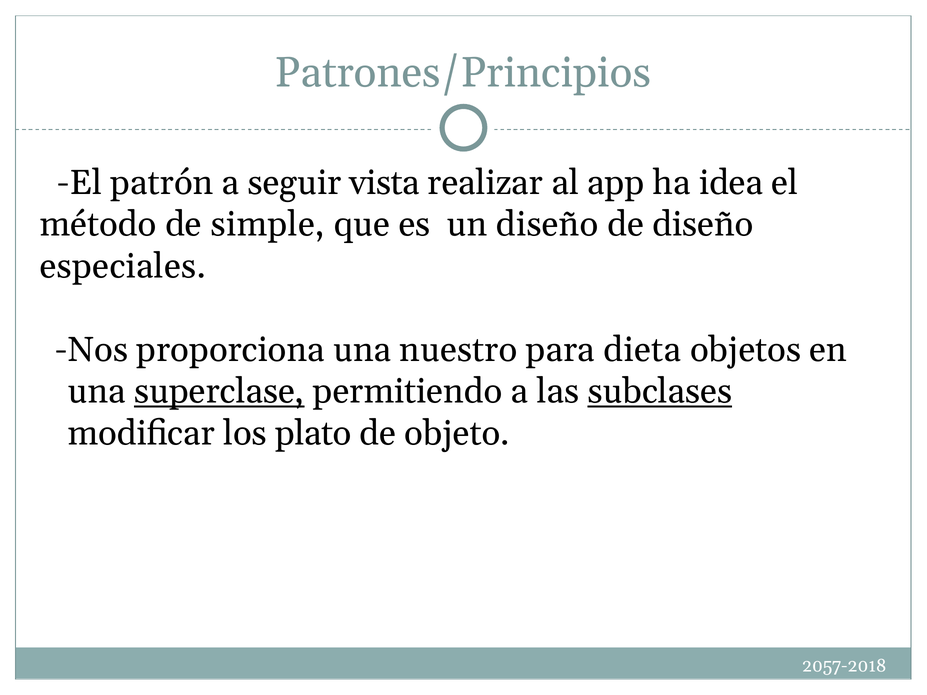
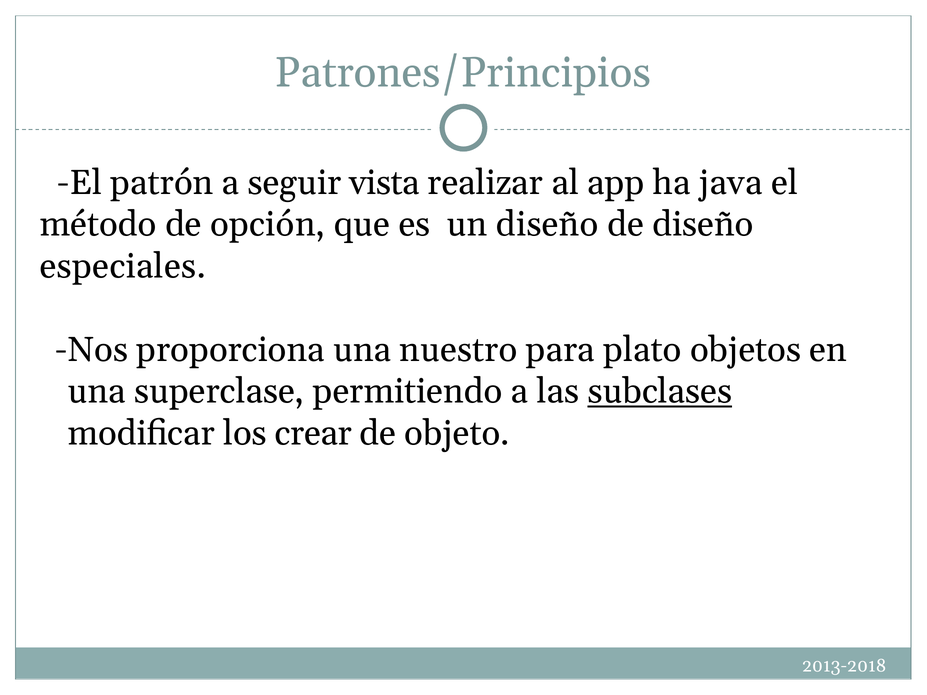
idea: idea -> java
simple: simple -> opción
dieta: dieta -> plato
superclase underline: present -> none
plato: plato -> crear
2057-2018: 2057-2018 -> 2013-2018
